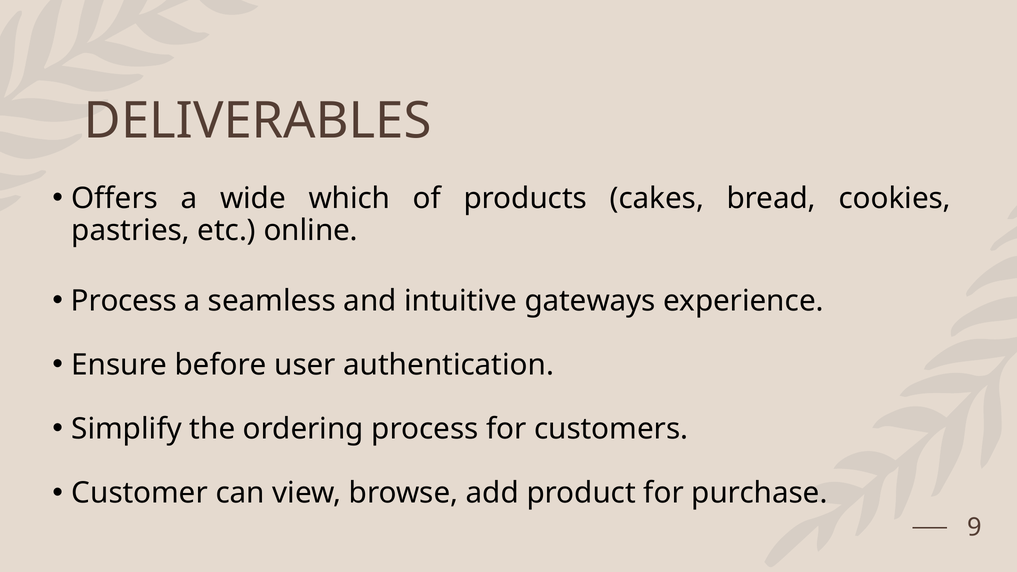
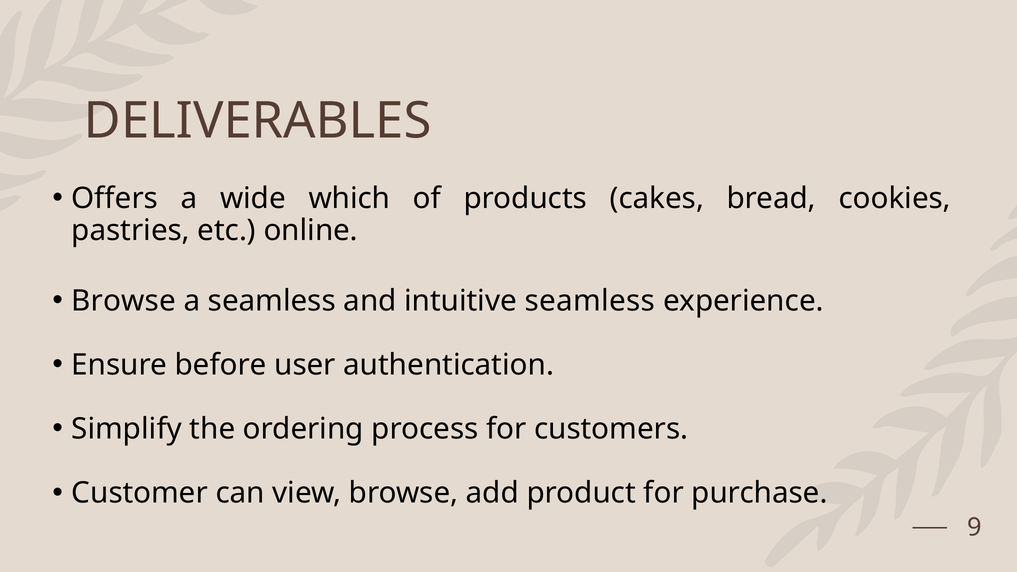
Process at (124, 301): Process -> Browse
intuitive gateways: gateways -> seamless
